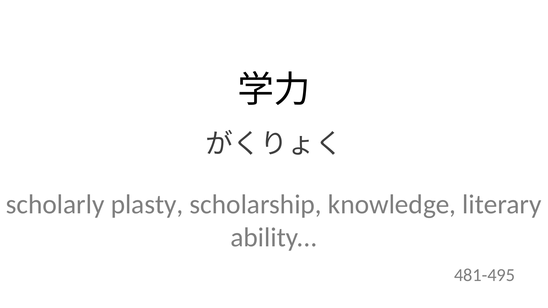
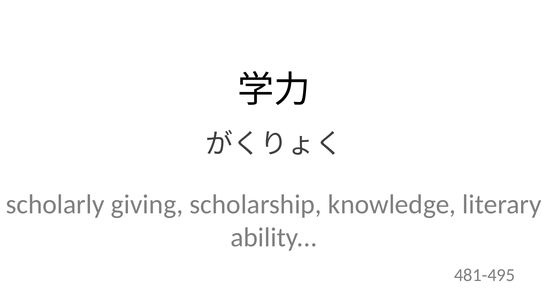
plasty: plasty -> giving
